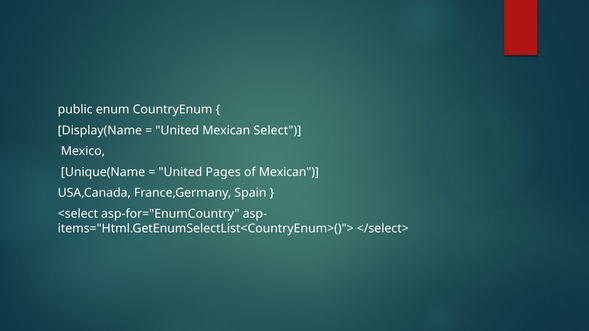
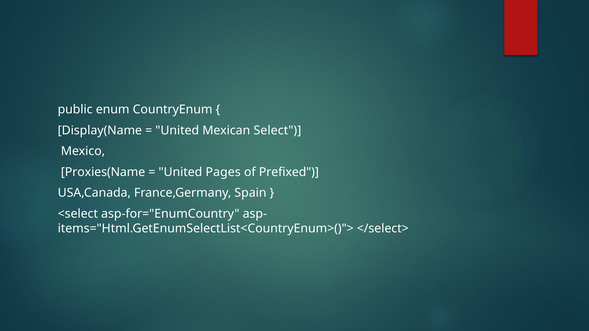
Unique(Name: Unique(Name -> Proxies(Name
of Mexican: Mexican -> Prefixed
